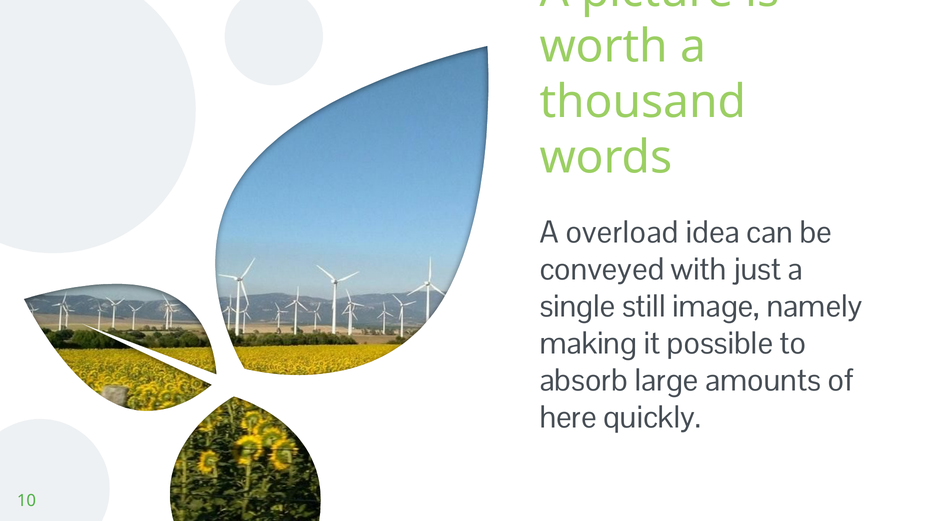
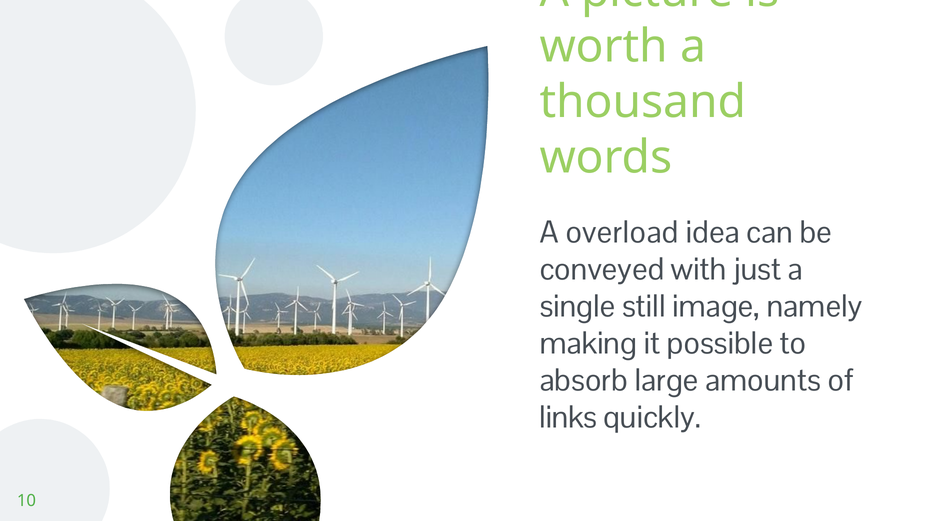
here: here -> links
